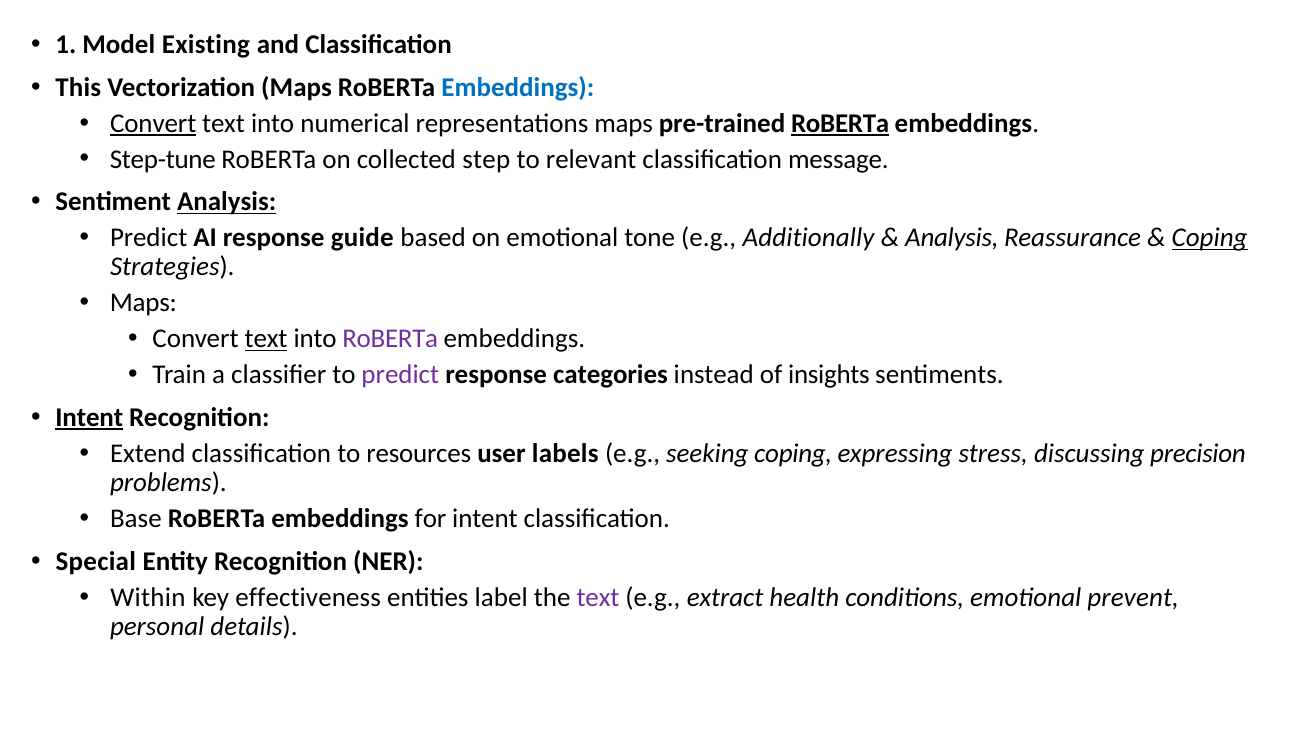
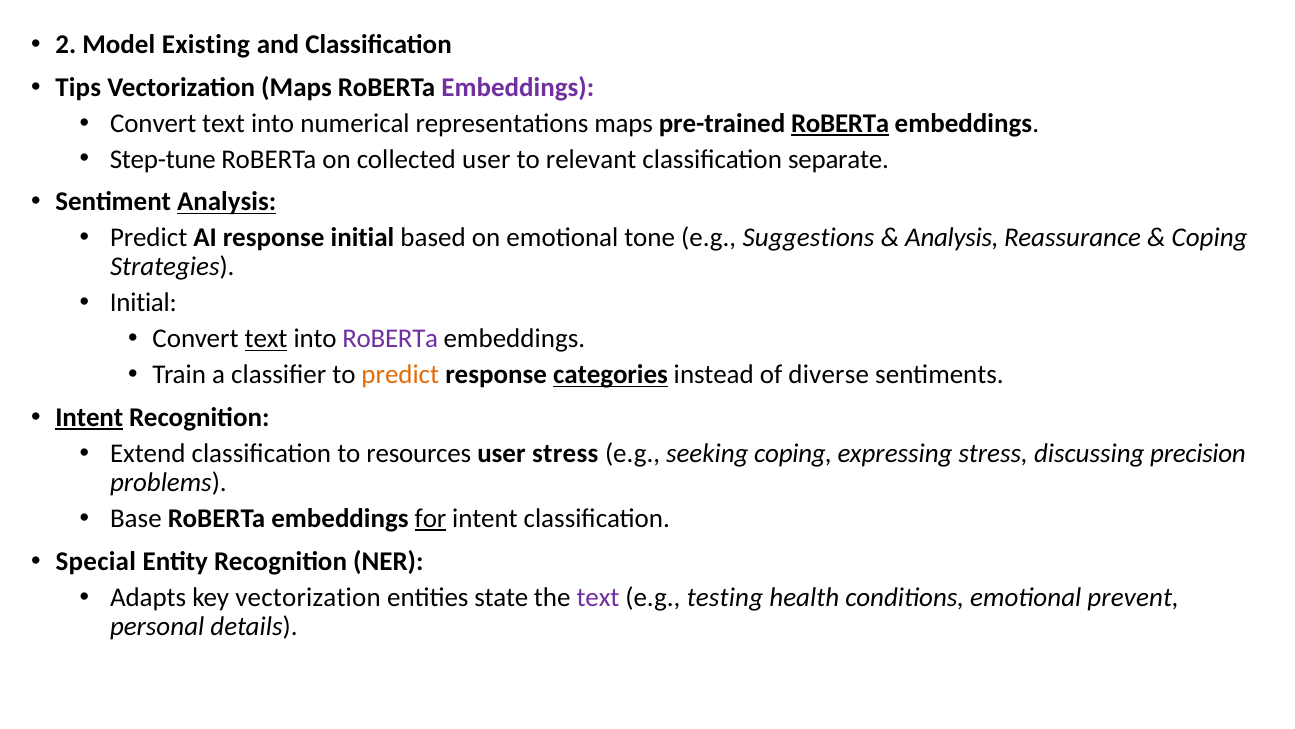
1: 1 -> 2
This: This -> Tips
Embeddings at (518, 87) colour: blue -> purple
Convert at (153, 123) underline: present -> none
collected step: step -> user
message: message -> separate
response guide: guide -> initial
Additionally: Additionally -> Suggestions
Coping at (1210, 238) underline: present -> none
Maps at (143, 303): Maps -> Initial
predict at (400, 375) colour: purple -> orange
categories underline: none -> present
insights: insights -> diverse
user labels: labels -> stress
for underline: none -> present
Within: Within -> Adapts
key effectiveness: effectiveness -> vectorization
label: label -> state
extract: extract -> testing
